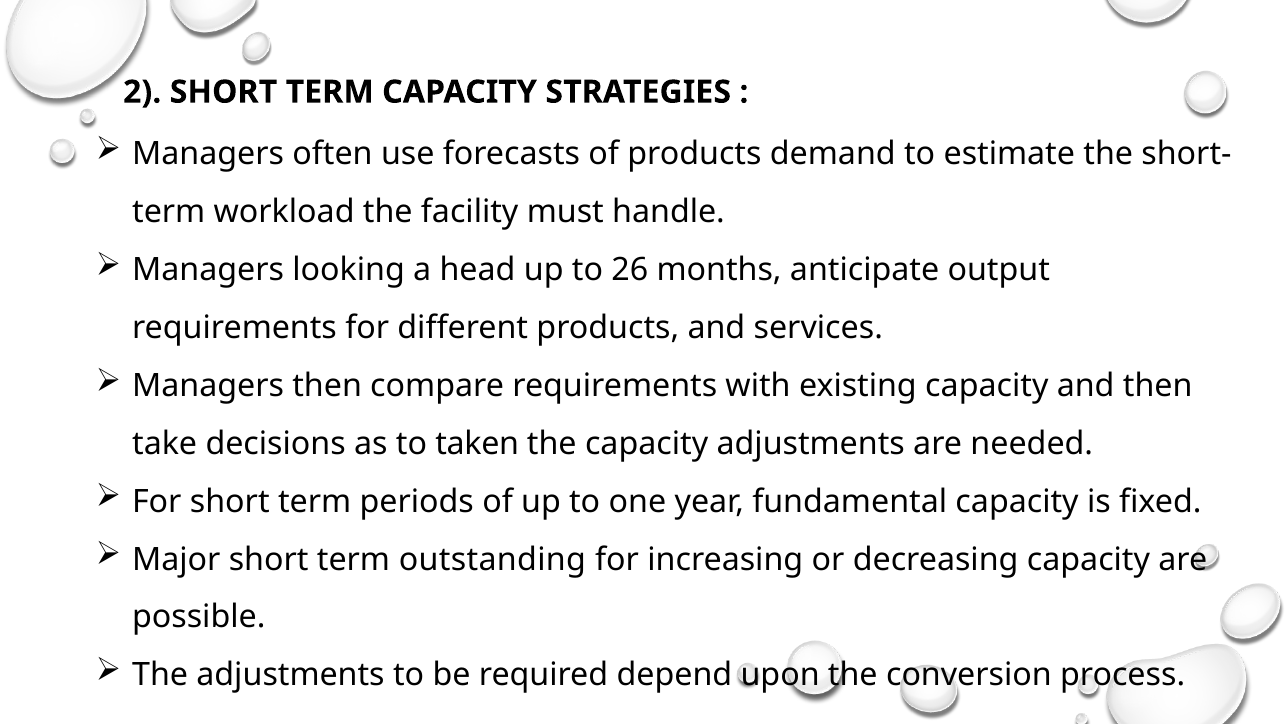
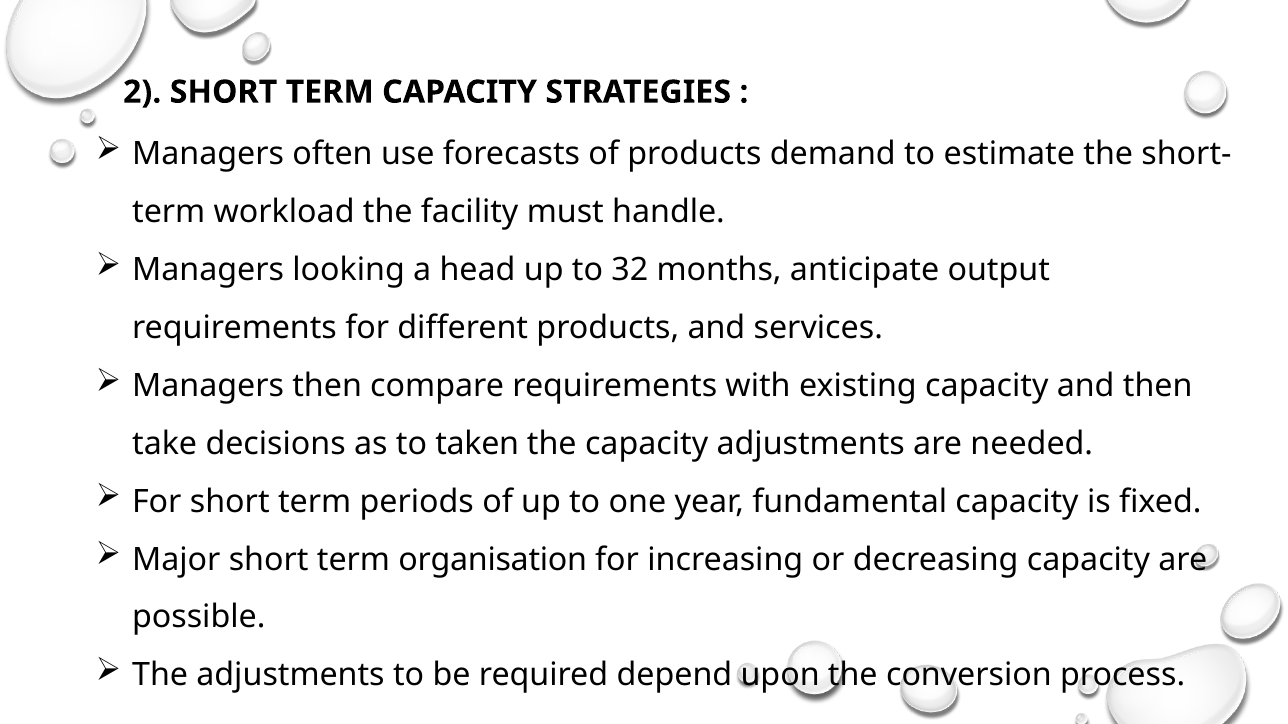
26: 26 -> 32
outstanding: outstanding -> organisation
